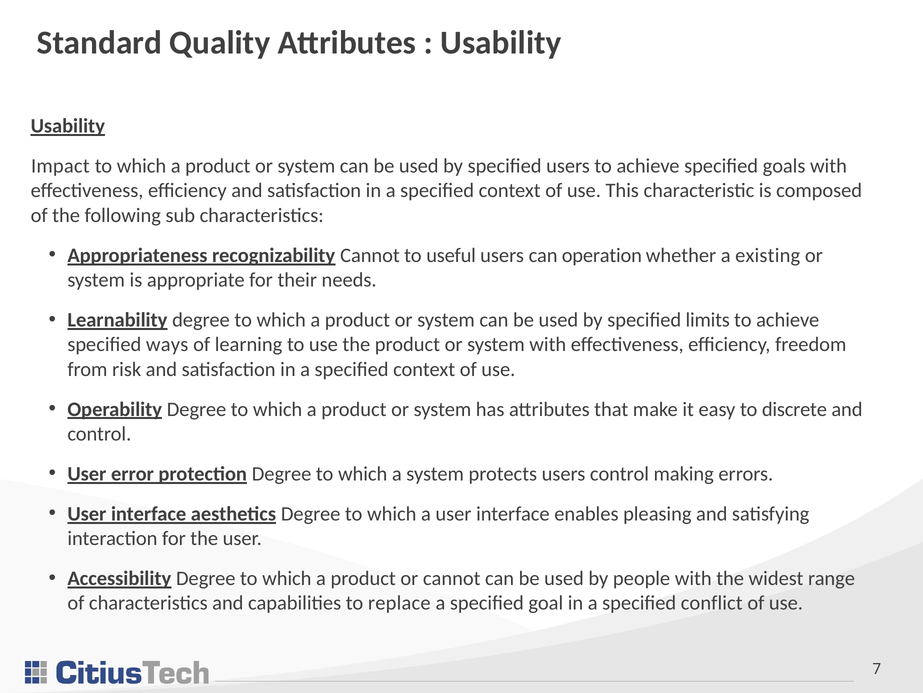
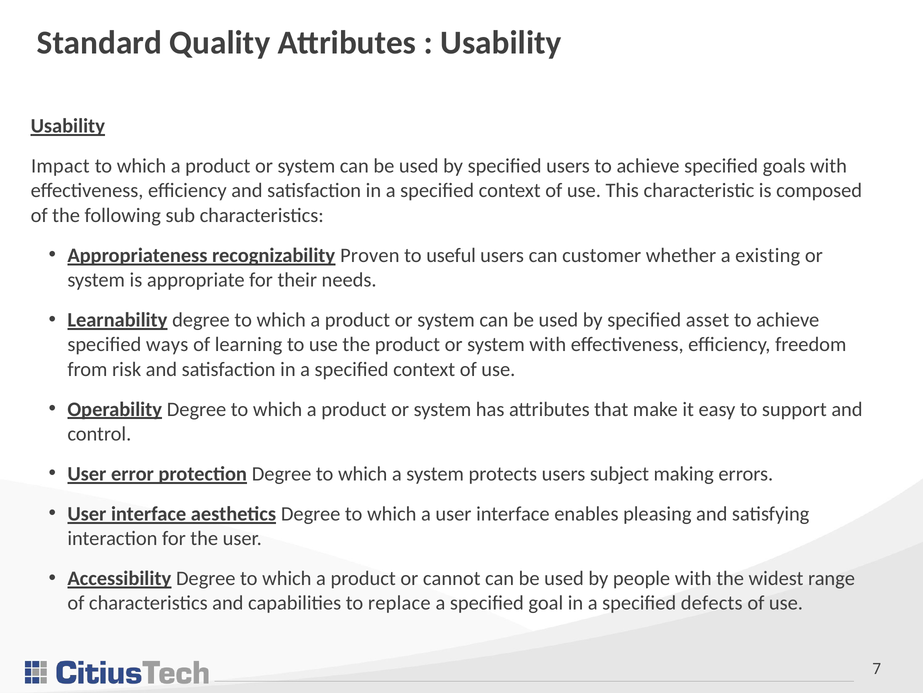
recognizability Cannot: Cannot -> Proven
operation: operation -> customer
limits: limits -> asset
discrete: discrete -> support
users control: control -> subject
conflict: conflict -> defects
